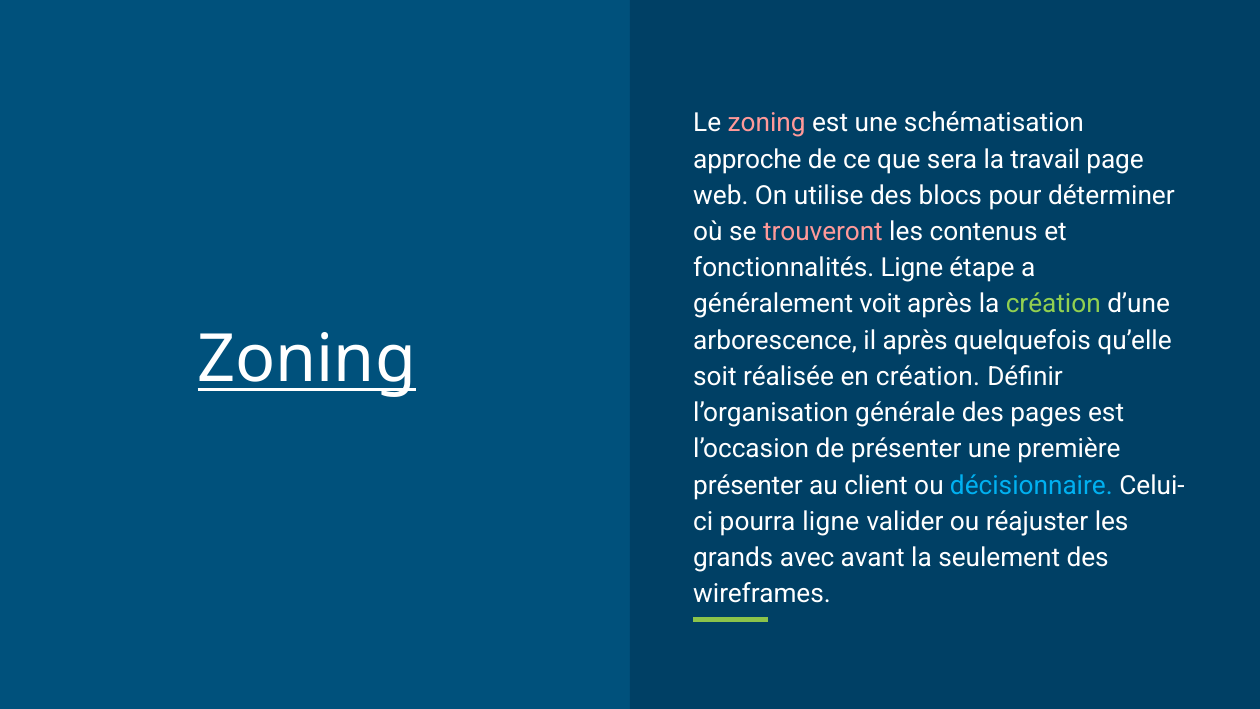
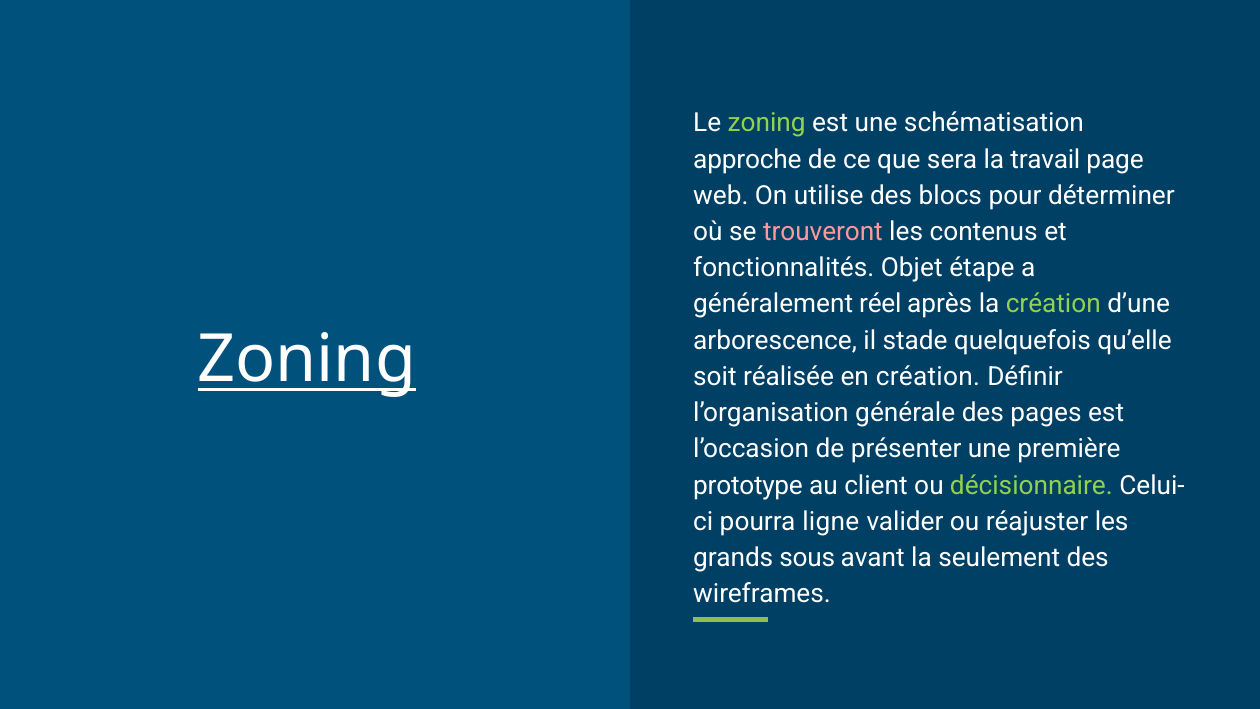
zoning at (767, 123) colour: pink -> light green
fonctionnalités Ligne: Ligne -> Objet
voit: voit -> réel
il après: après -> stade
présenter at (748, 485): présenter -> prototype
décisionnaire colour: light blue -> light green
avec: avec -> sous
